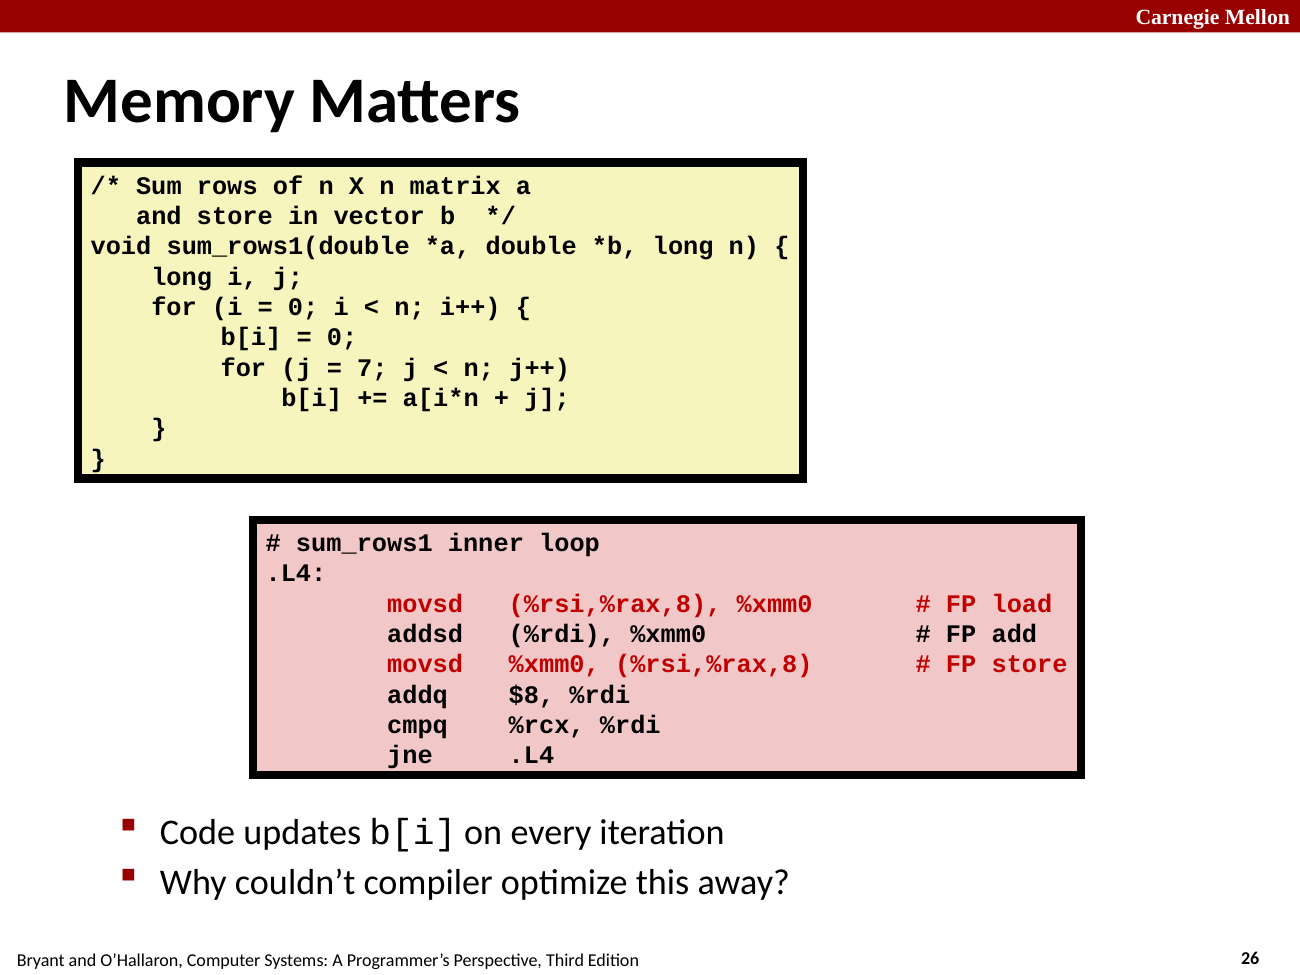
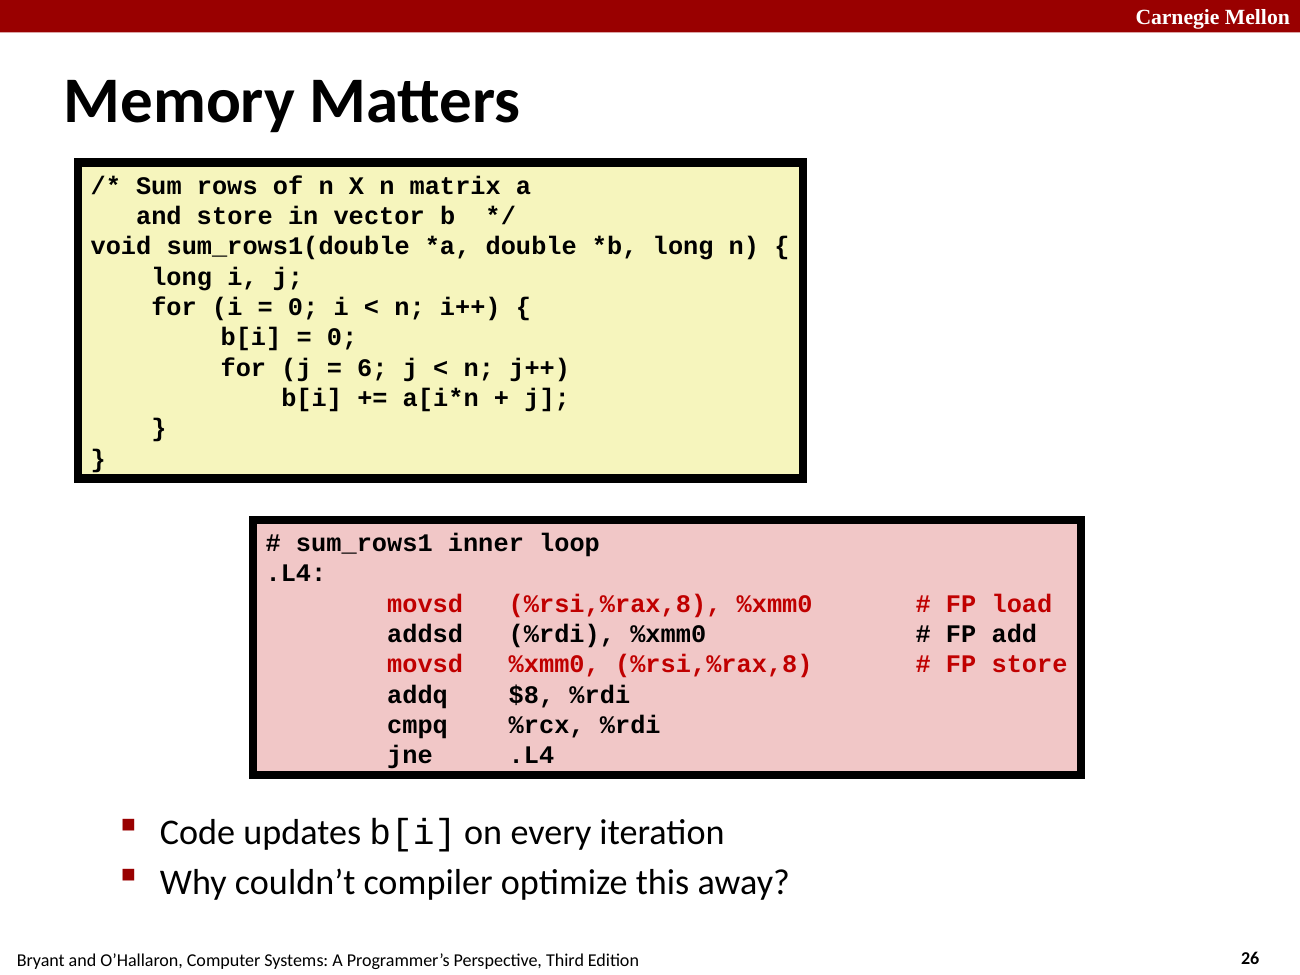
7: 7 -> 6
